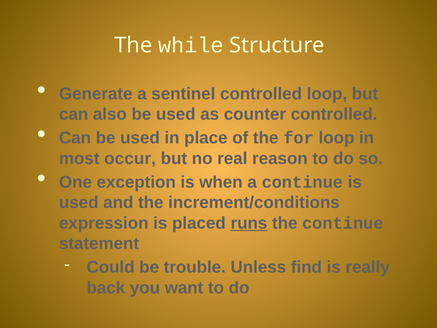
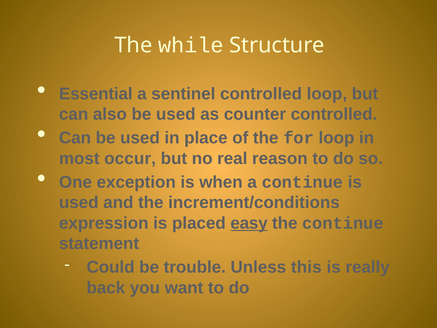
Generate: Generate -> Essential
runs: runs -> easy
find: find -> this
